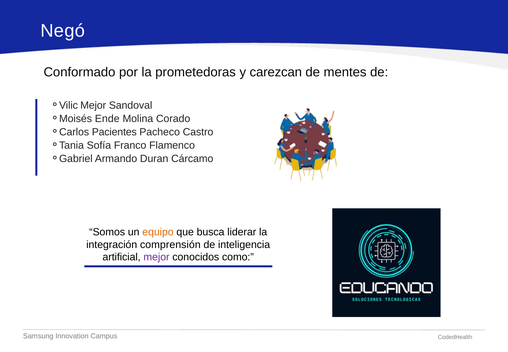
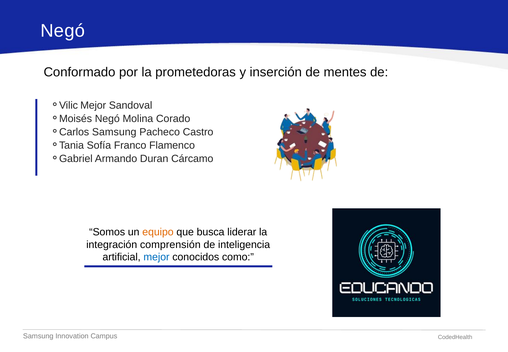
carezcan: carezcan -> inserción
Ende at (107, 119): Ende -> Negó
Pacientes at (114, 132): Pacientes -> Samsung
mejor at (156, 257) colour: purple -> blue
